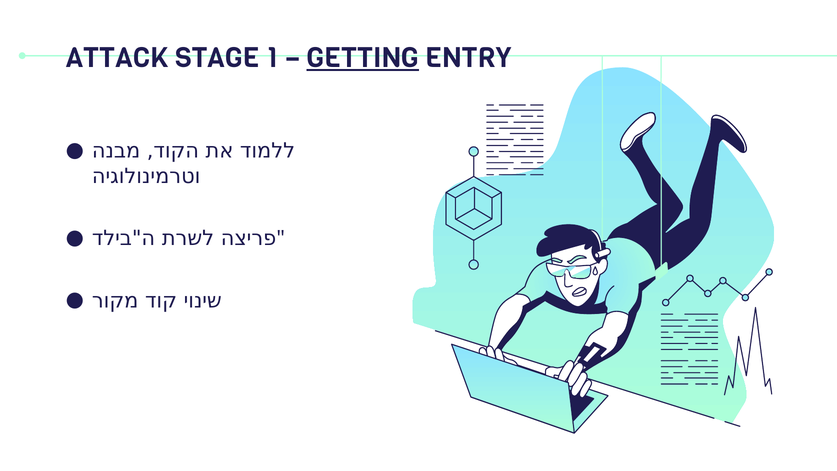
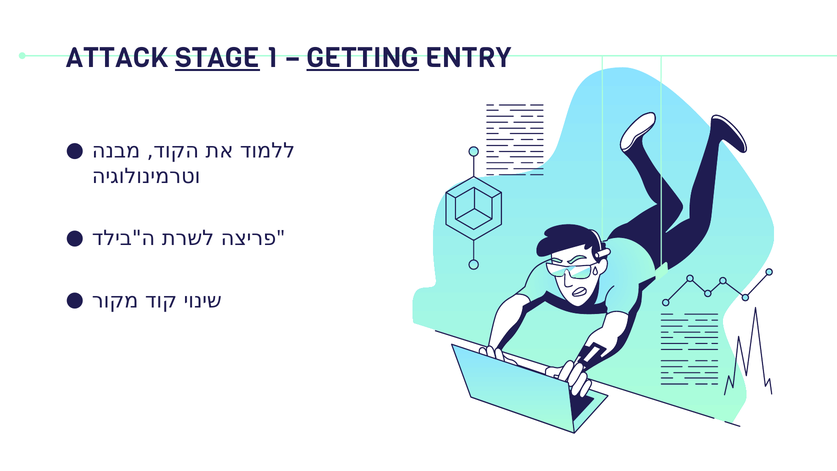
STAGE underline: none -> present
